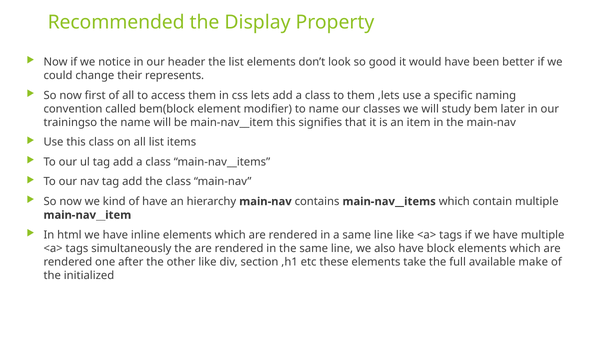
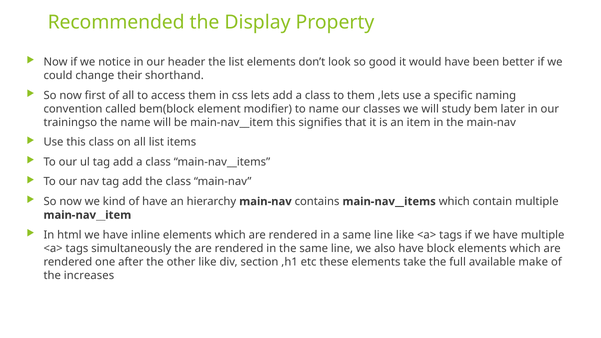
represents: represents -> shorthand
initialized: initialized -> increases
